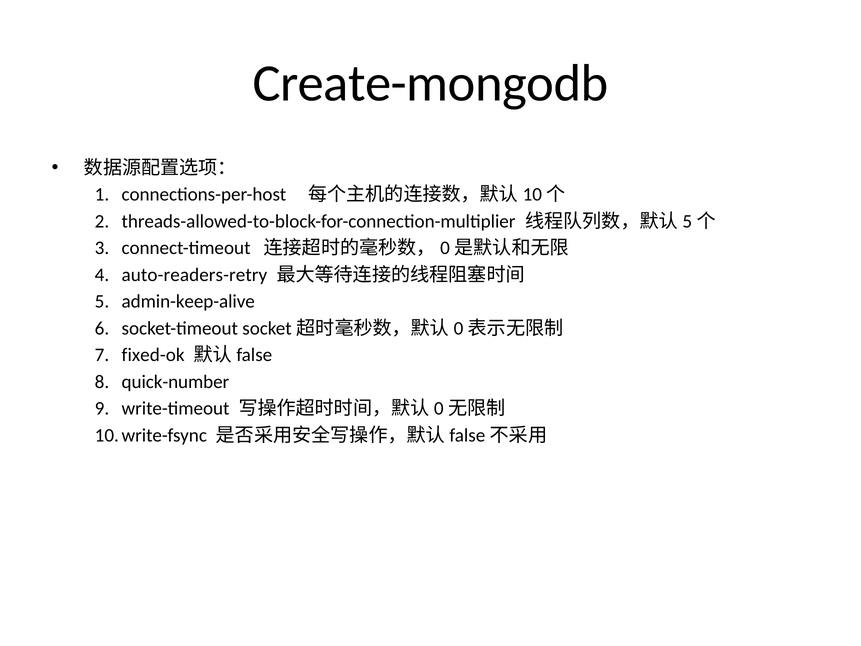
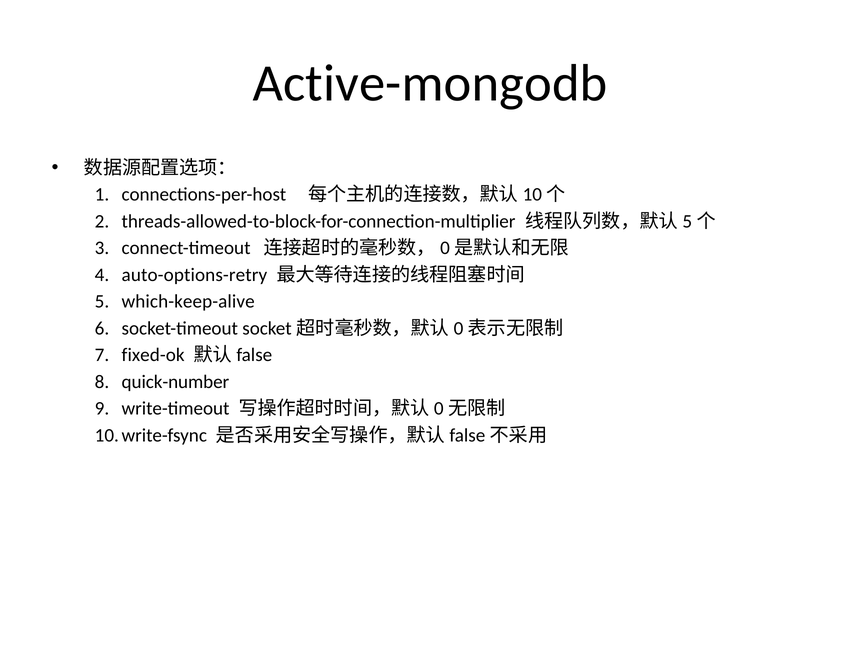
Create-mongodb: Create-mongodb -> Active-mongodb
auto-readers-retry: auto-readers-retry -> auto-options-retry
admin-keep-alive: admin-keep-alive -> which-keep-alive
